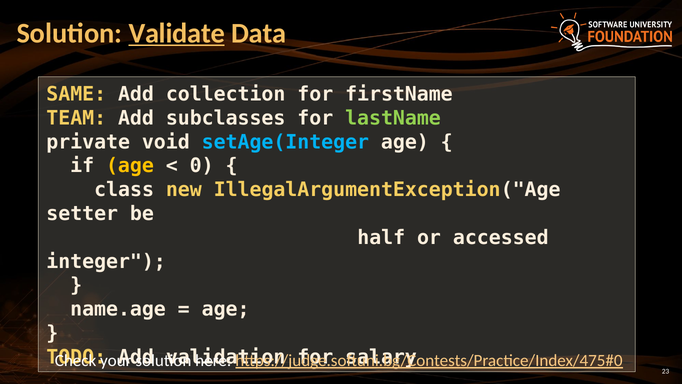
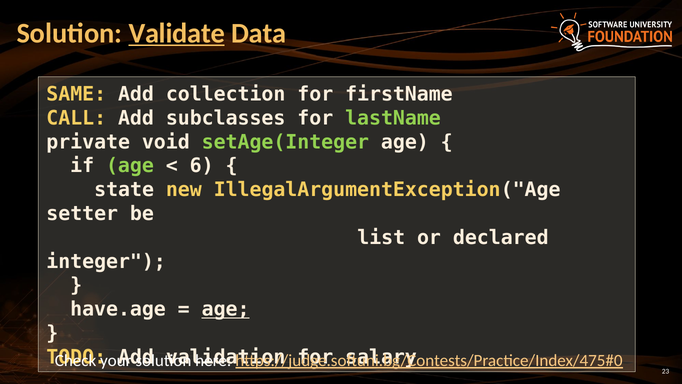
TEAM: TEAM -> CALL
setAge(Integer colour: light blue -> light green
age at (130, 166) colour: yellow -> light green
0: 0 -> 6
class: class -> state
half: half -> list
accessed: accessed -> declared
name.age: name.age -> have.age
age at (226, 309) underline: none -> present
